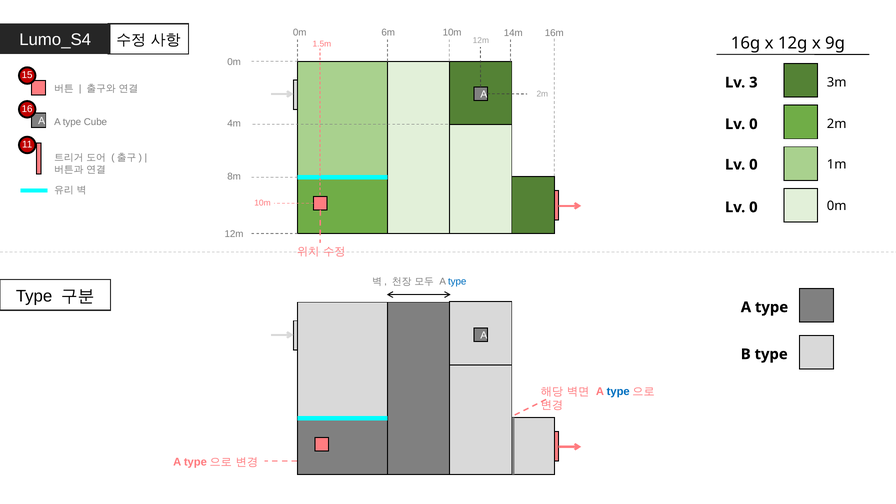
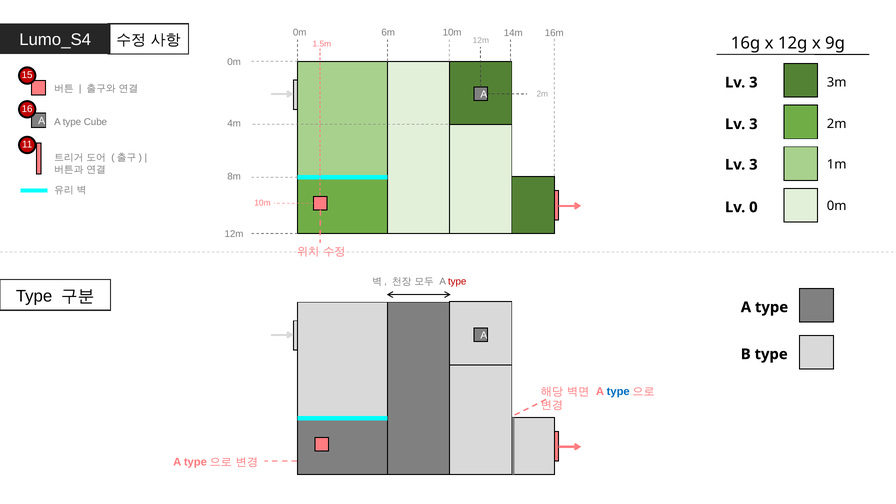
0 at (753, 124): 0 -> 3
0 at (753, 165): 0 -> 3
type at (457, 281) colour: blue -> red
